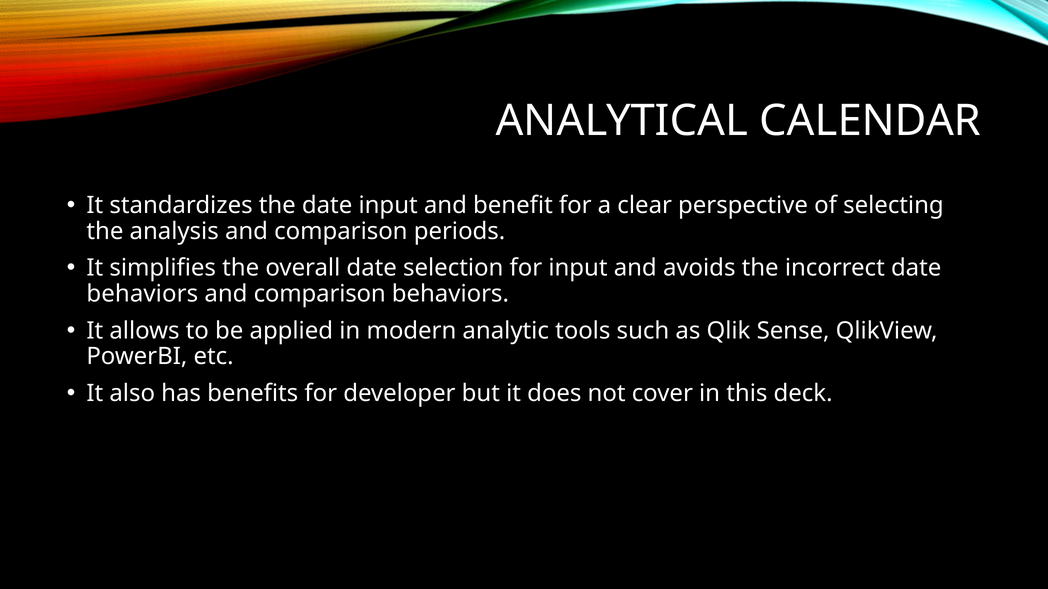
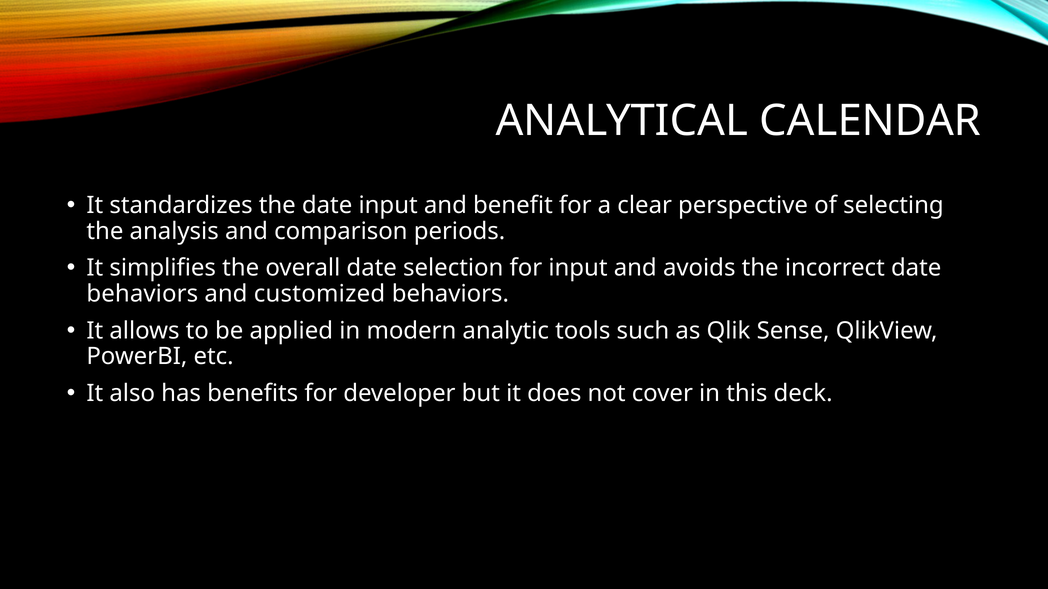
comparison at (320, 294): comparison -> customized
